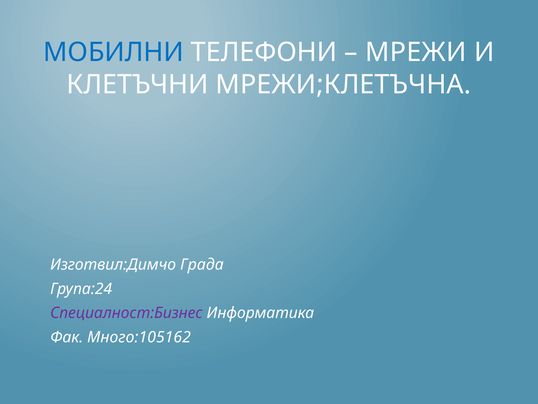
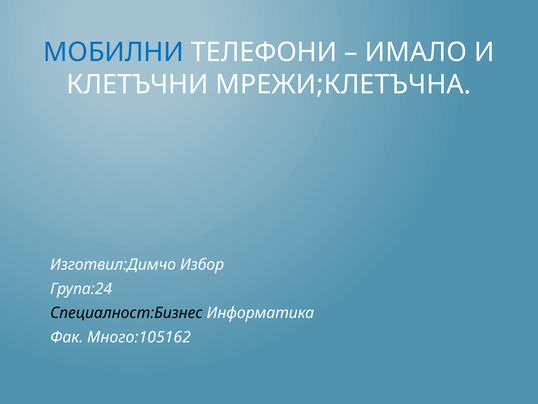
МРЕЖИ: МРЕЖИ -> ИМАЛО
Града: Града -> Избор
Специалност:Бизнес colour: purple -> black
